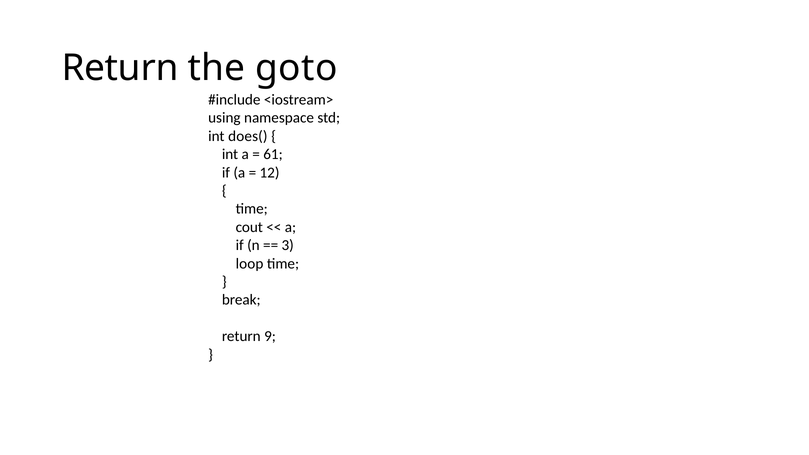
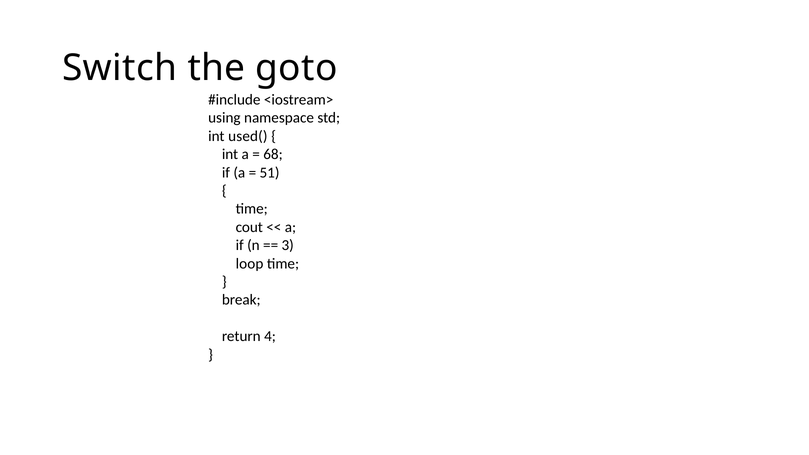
Return at (120, 68): Return -> Switch
does(: does( -> used(
61: 61 -> 68
12: 12 -> 51
9: 9 -> 4
